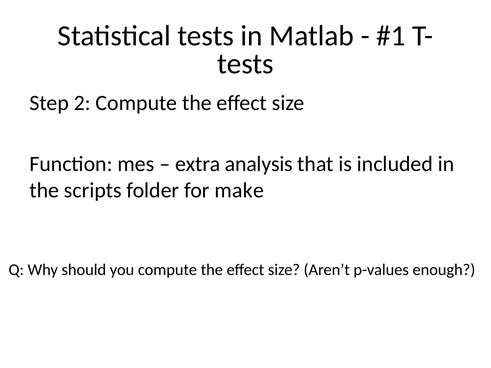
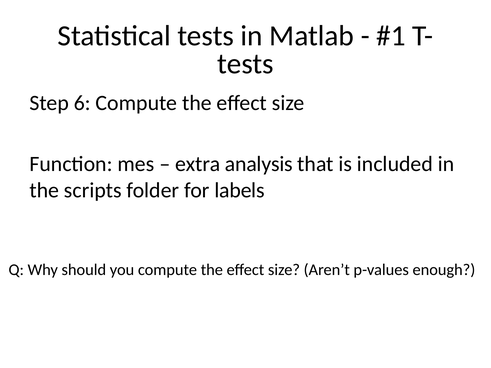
2: 2 -> 6
make: make -> labels
